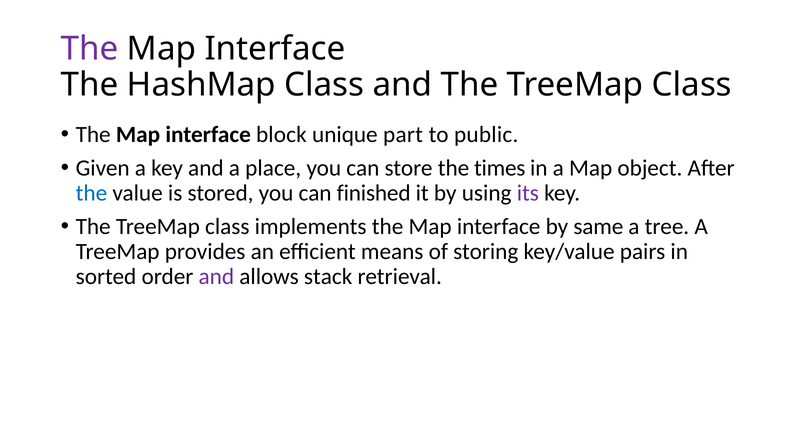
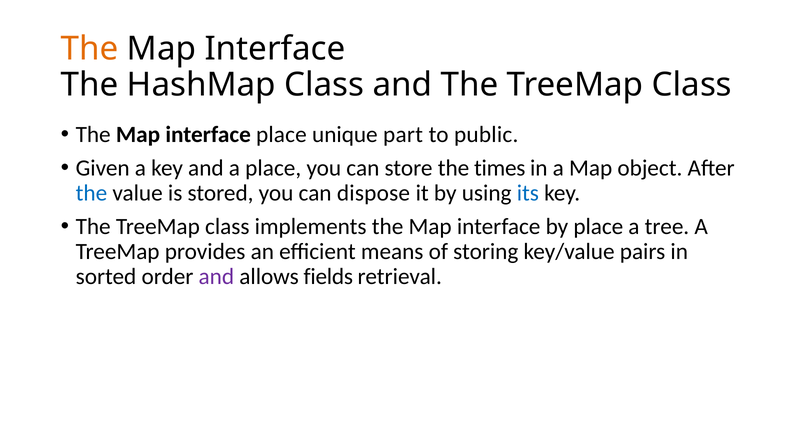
The at (90, 49) colour: purple -> orange
interface block: block -> place
finished: finished -> dispose
its colour: purple -> blue
by same: same -> place
stack: stack -> fields
